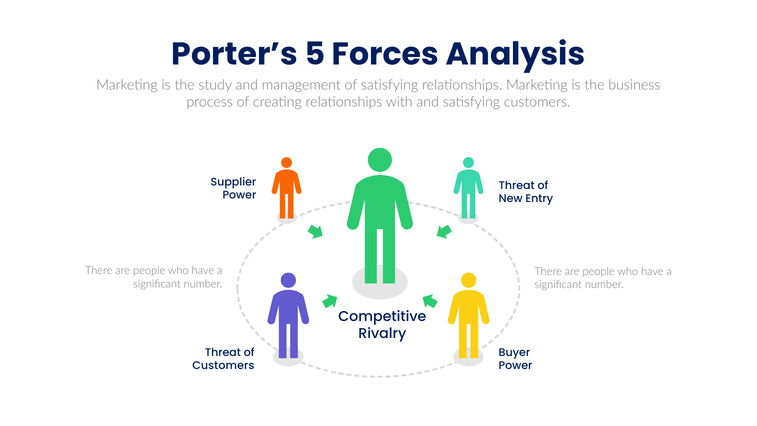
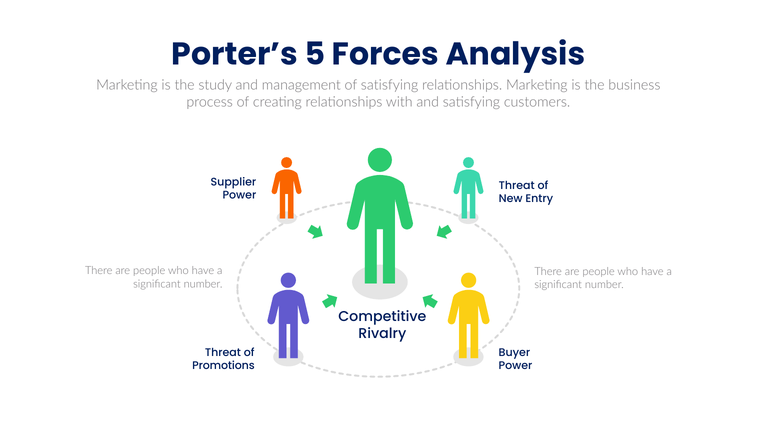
Customers at (223, 366): Customers -> Promotions
